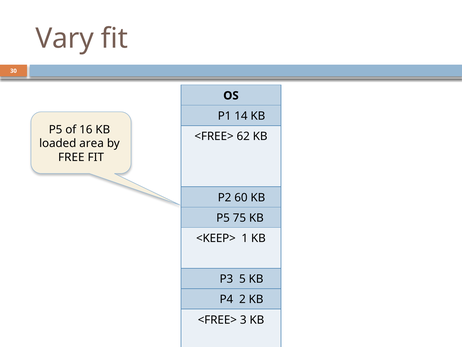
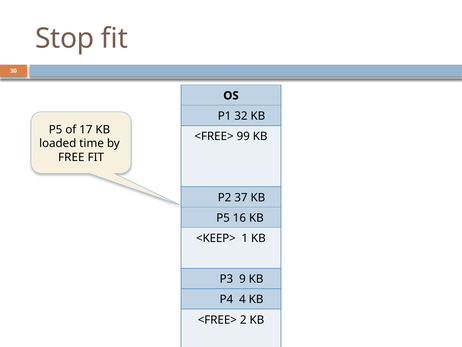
Vary: Vary -> Stop
14: 14 -> 32
16: 16 -> 17
62: 62 -> 99
area: area -> time
60: 60 -> 37
75: 75 -> 16
5: 5 -> 9
2: 2 -> 4
3: 3 -> 2
